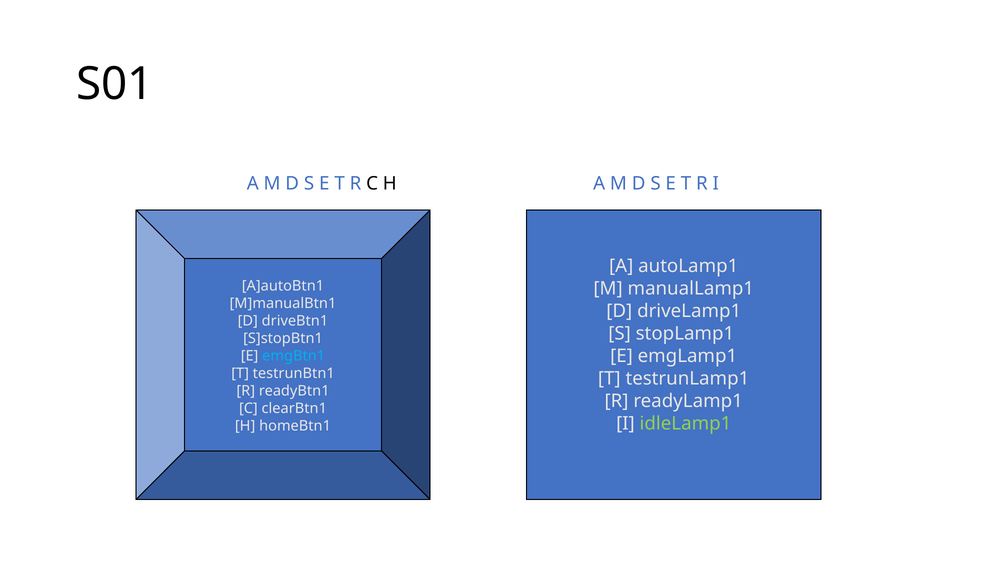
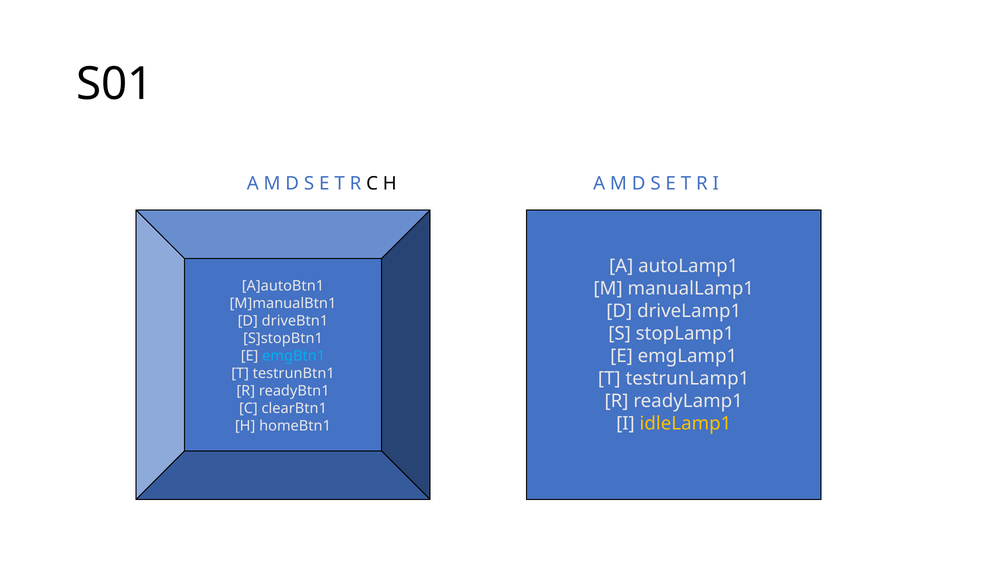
idleLamp1 colour: light green -> yellow
